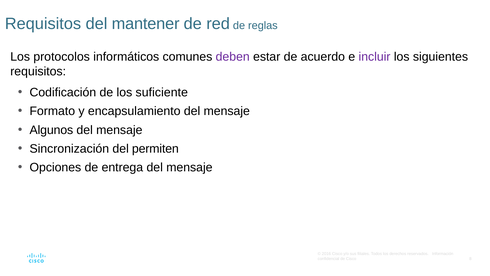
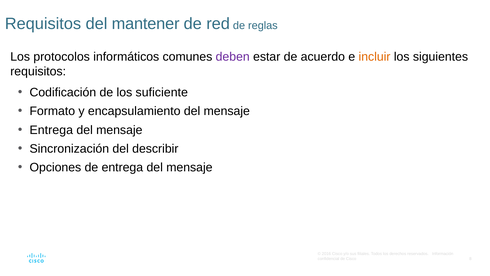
incluir colour: purple -> orange
Algunos at (51, 130): Algunos -> Entrega
permiten: permiten -> describir
